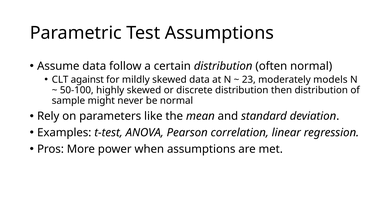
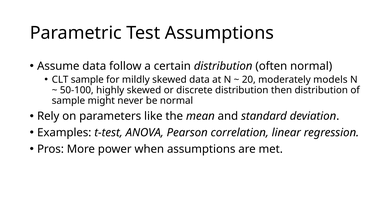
CLT against: against -> sample
23: 23 -> 20
